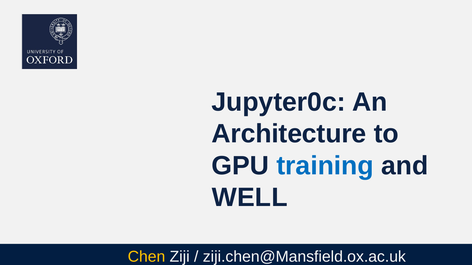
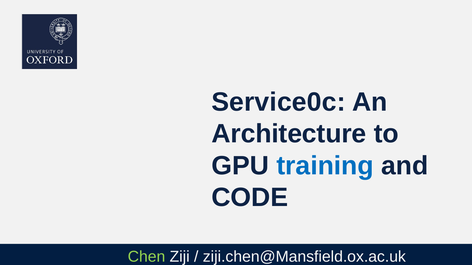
Jupyter0c: Jupyter0c -> Service0c
WELL: WELL -> CODE
Chen colour: yellow -> light green
